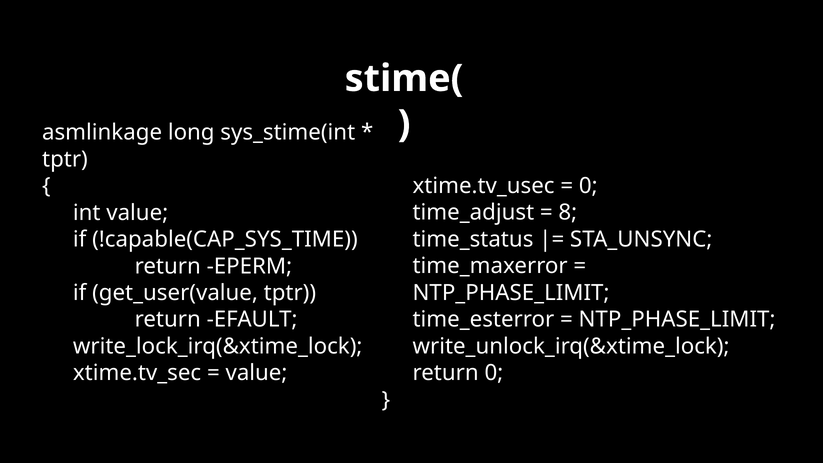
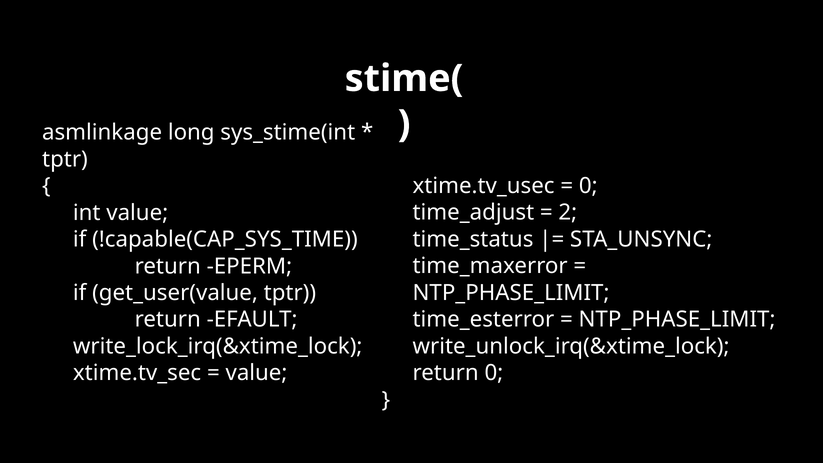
8: 8 -> 2
